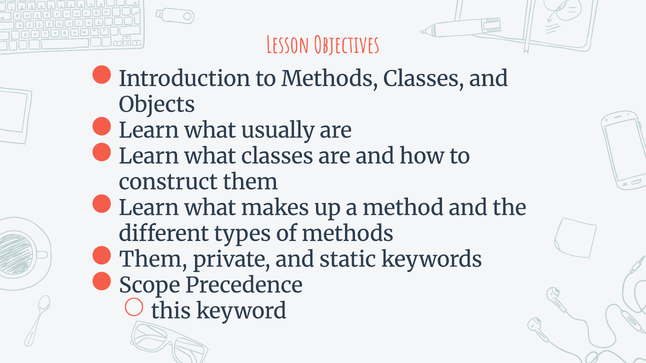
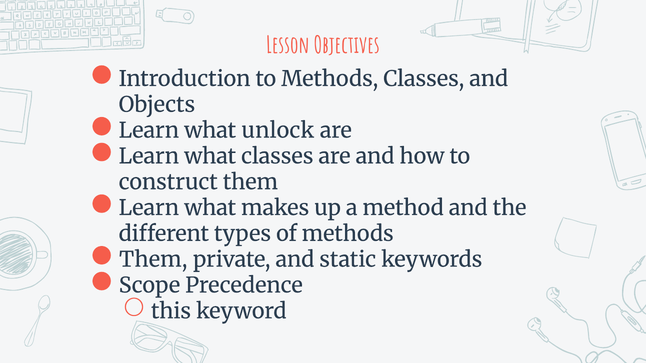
usually: usually -> unlock
